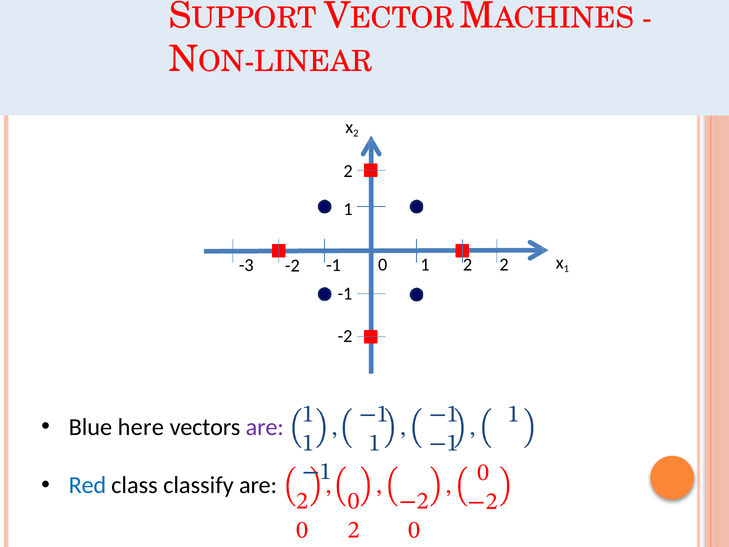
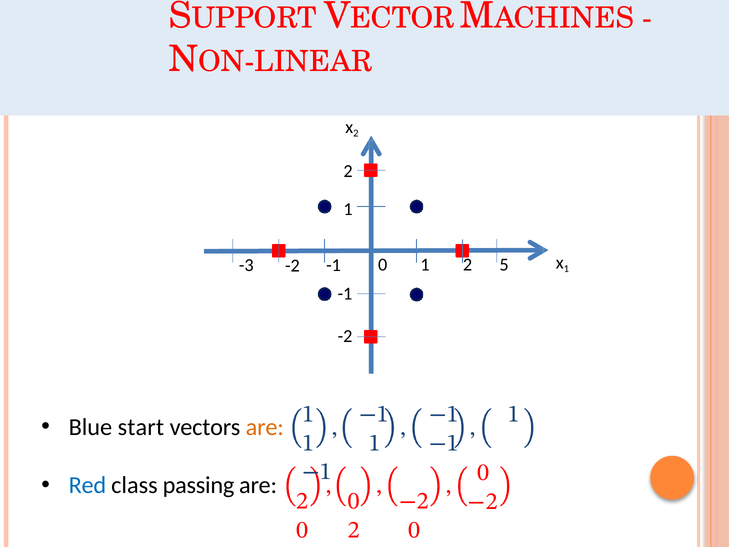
1 2 2: 2 -> 5
here: here -> start
are at (265, 427) colour: purple -> orange
classify: classify -> passing
